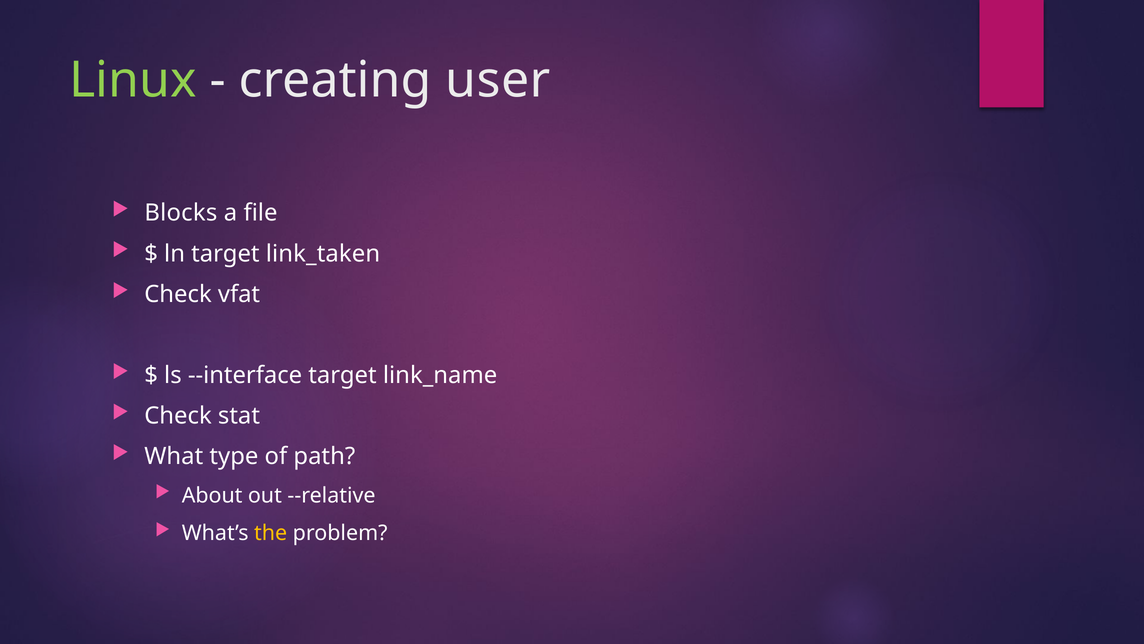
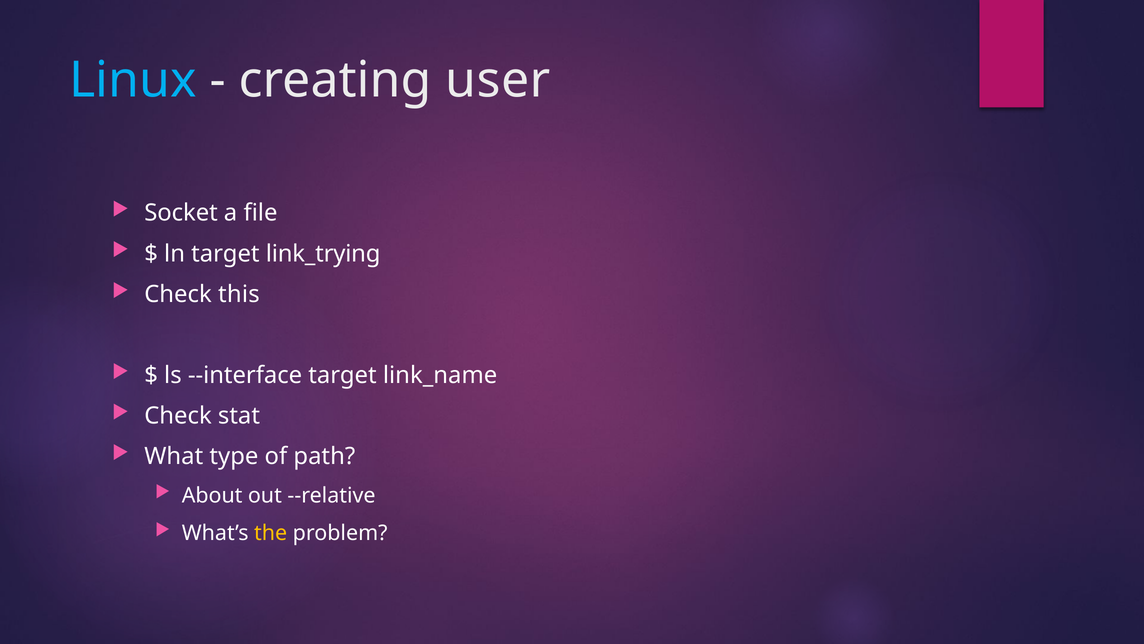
Linux colour: light green -> light blue
Blocks: Blocks -> Socket
link_taken: link_taken -> link_trying
vfat: vfat -> this
